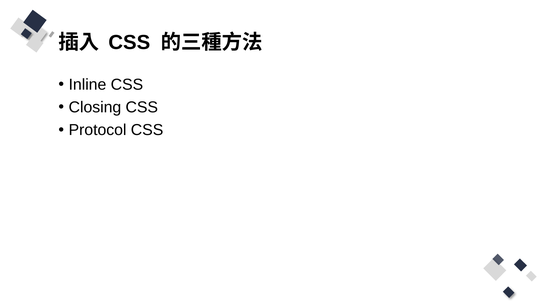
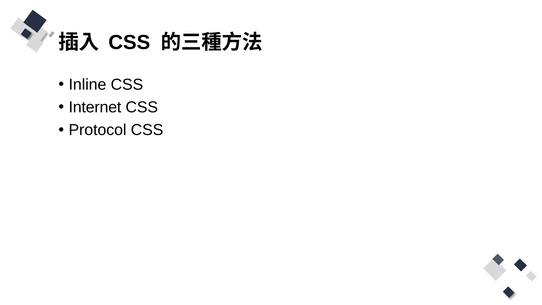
Closing: Closing -> Internet
